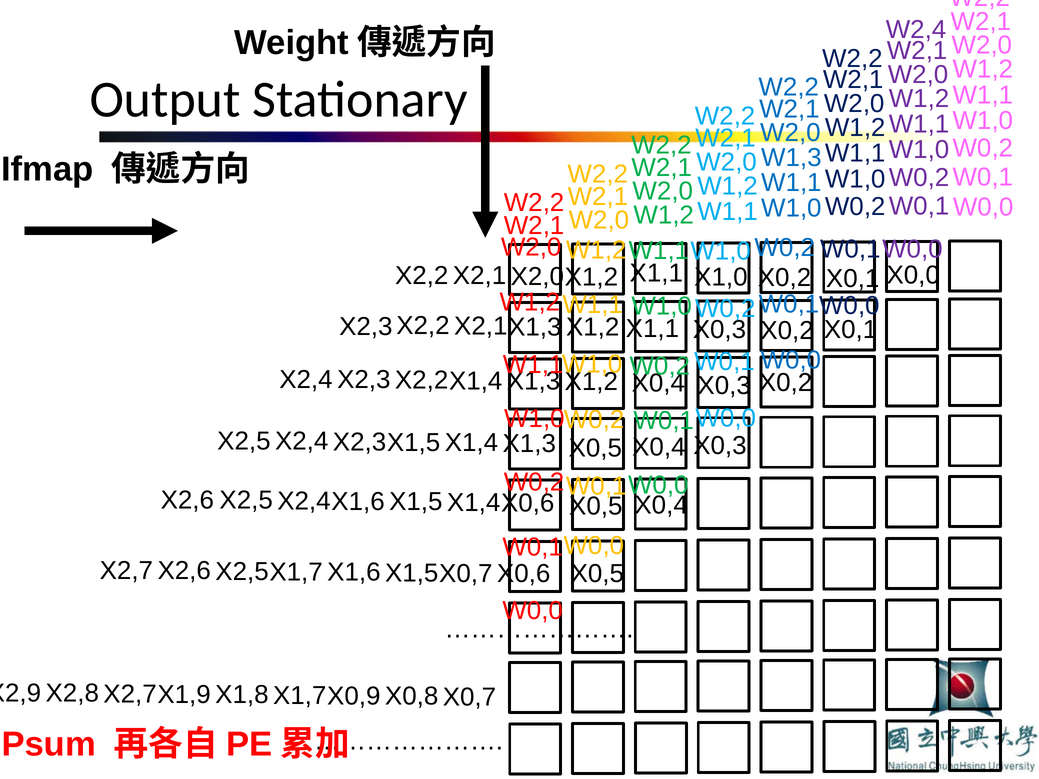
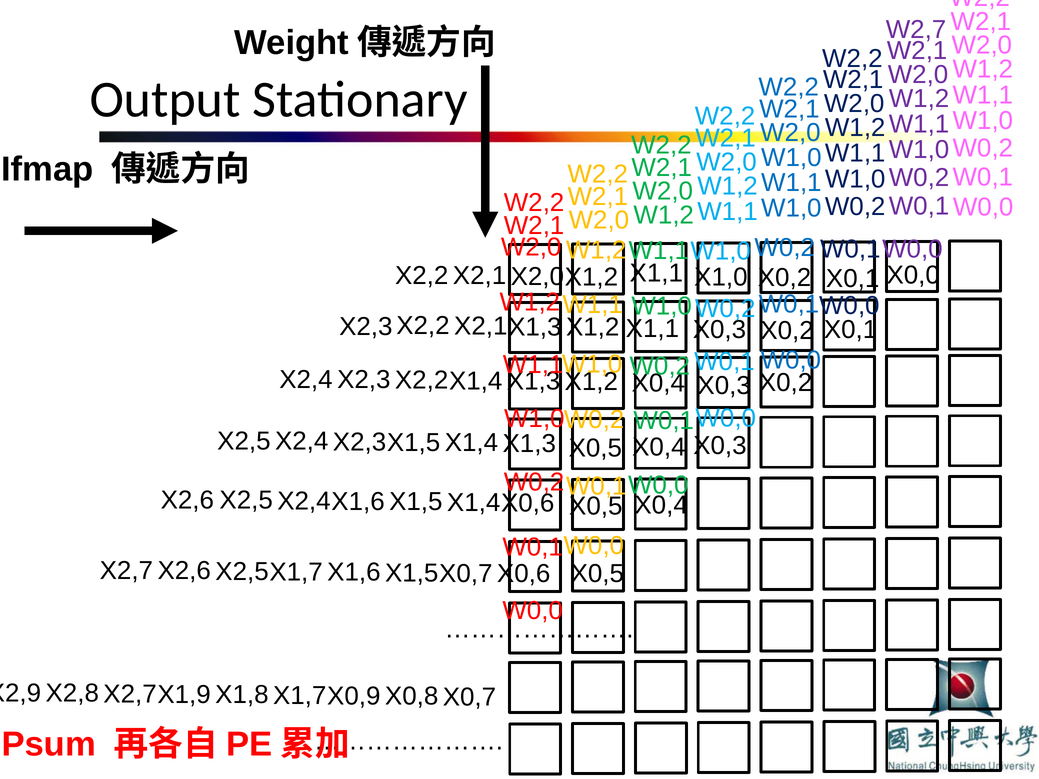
W2,4: W2,4 -> W2,7
W1,3 at (791, 158): W1,3 -> W1,0
